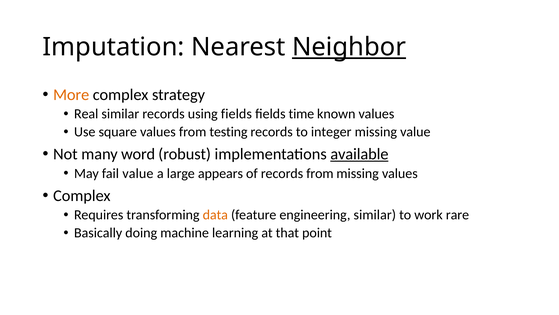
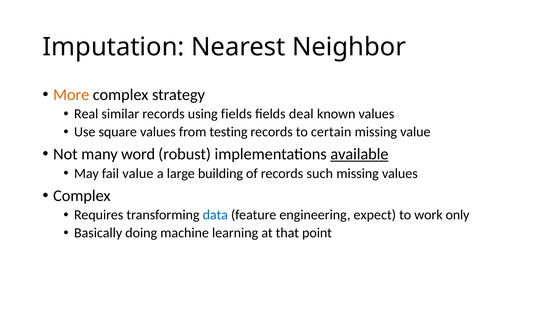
Neighbor underline: present -> none
time: time -> deal
integer: integer -> certain
appears: appears -> building
records from: from -> such
data colour: orange -> blue
engineering similar: similar -> expect
rare: rare -> only
